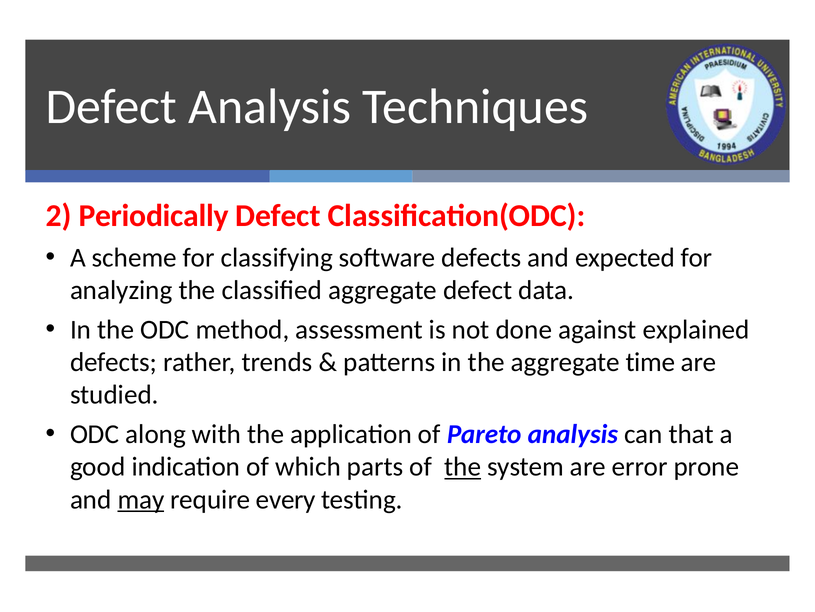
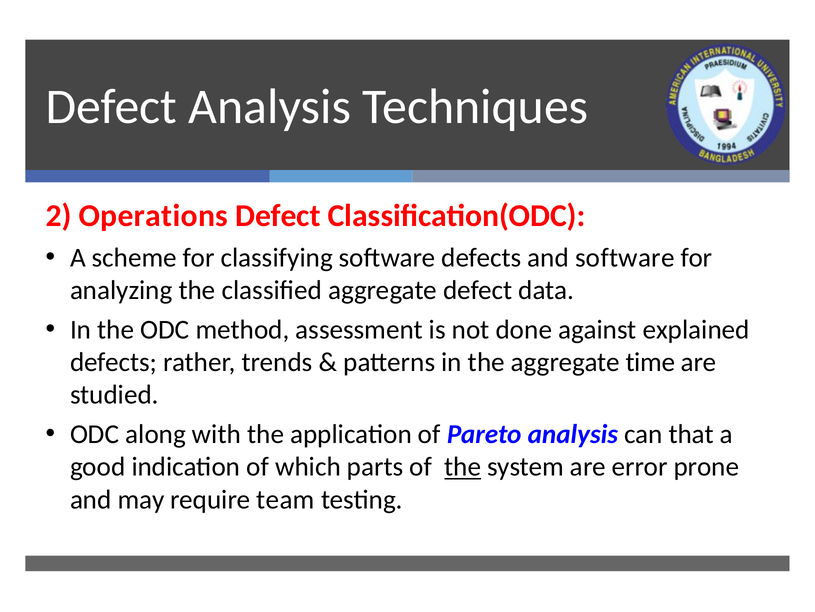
Periodically: Periodically -> Operations
and expected: expected -> software
may underline: present -> none
every: every -> team
